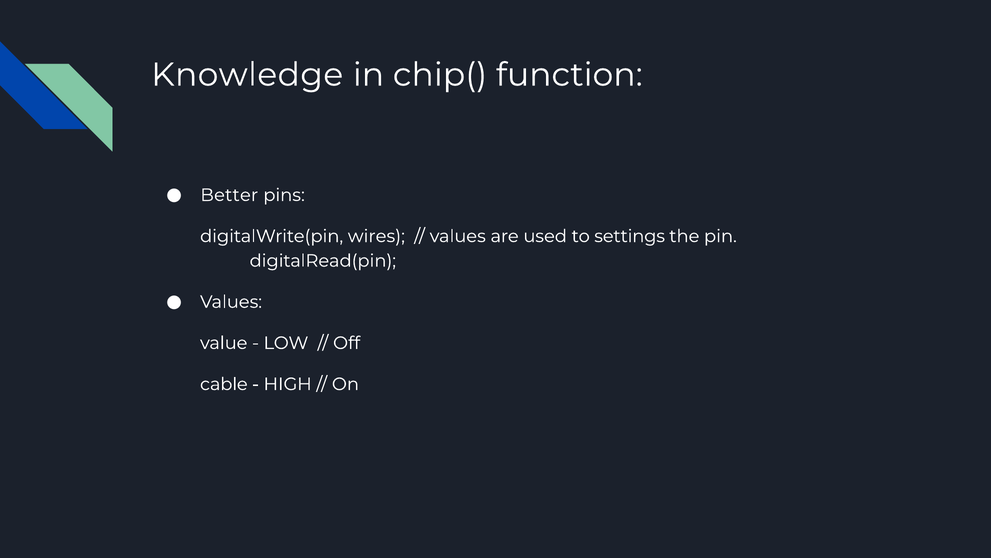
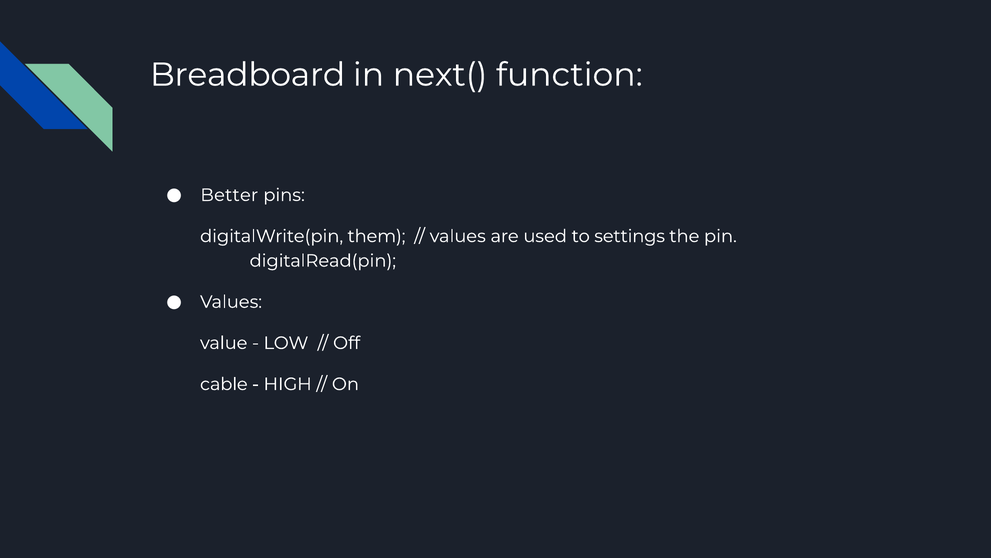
Knowledge: Knowledge -> Breadboard
chip(: chip( -> next(
wires: wires -> them
